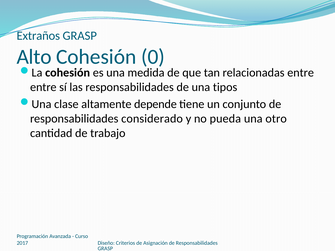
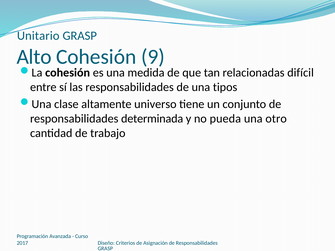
Extraños: Extraños -> Unitario
0: 0 -> 9
relacionadas entre: entre -> difícil
depende: depende -> universo
considerado: considerado -> determinada
